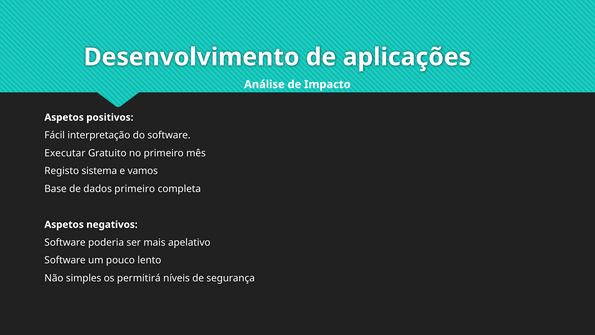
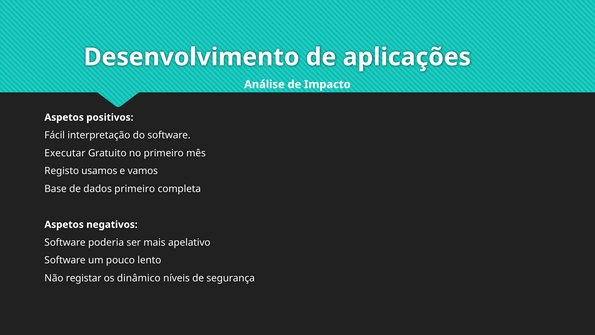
sistema: sistema -> usamos
simples: simples -> registar
permitirá: permitirá -> dinâmico
